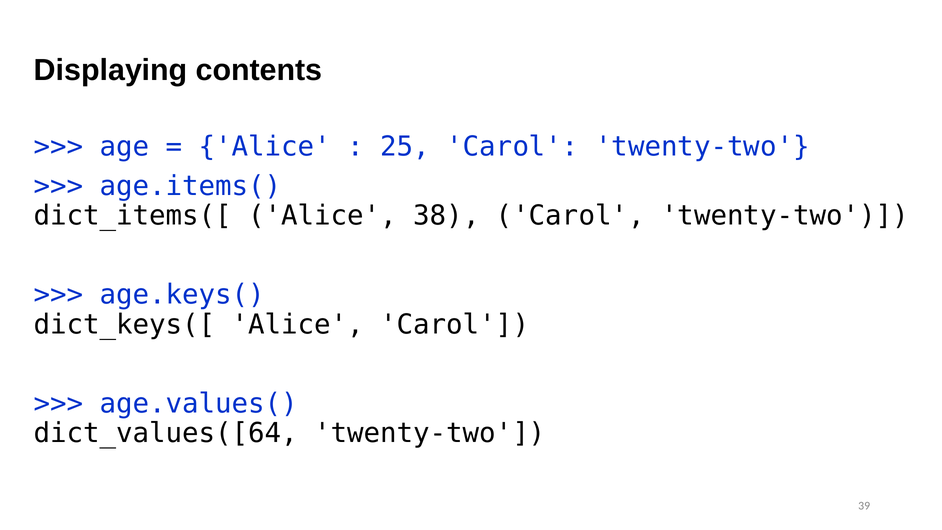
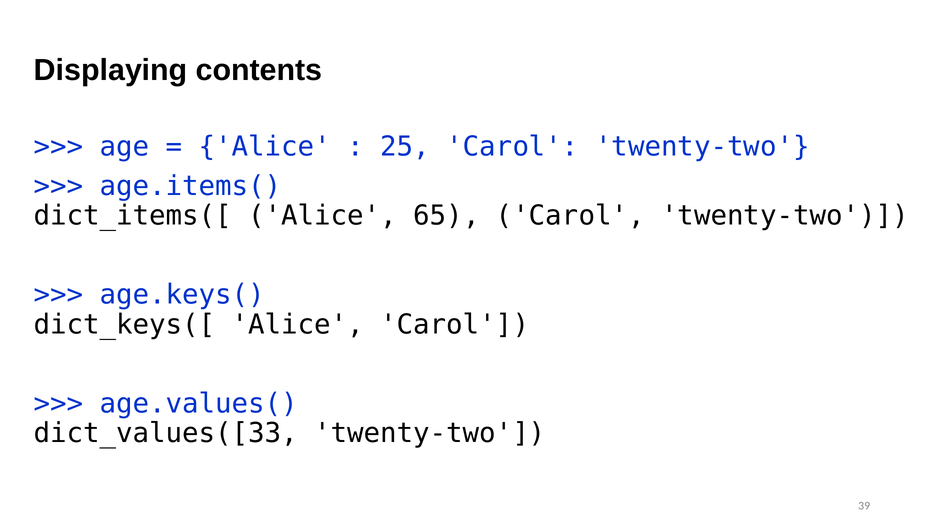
38: 38 -> 65
dict_values([64: dict_values([64 -> dict_values([33
